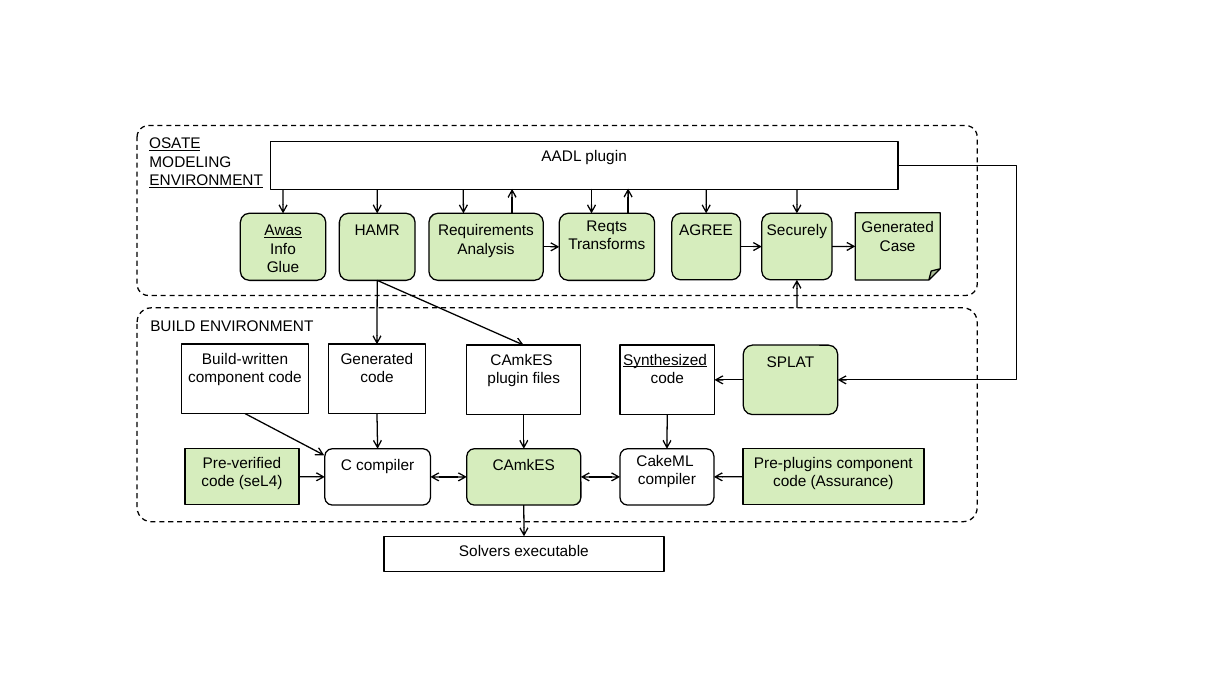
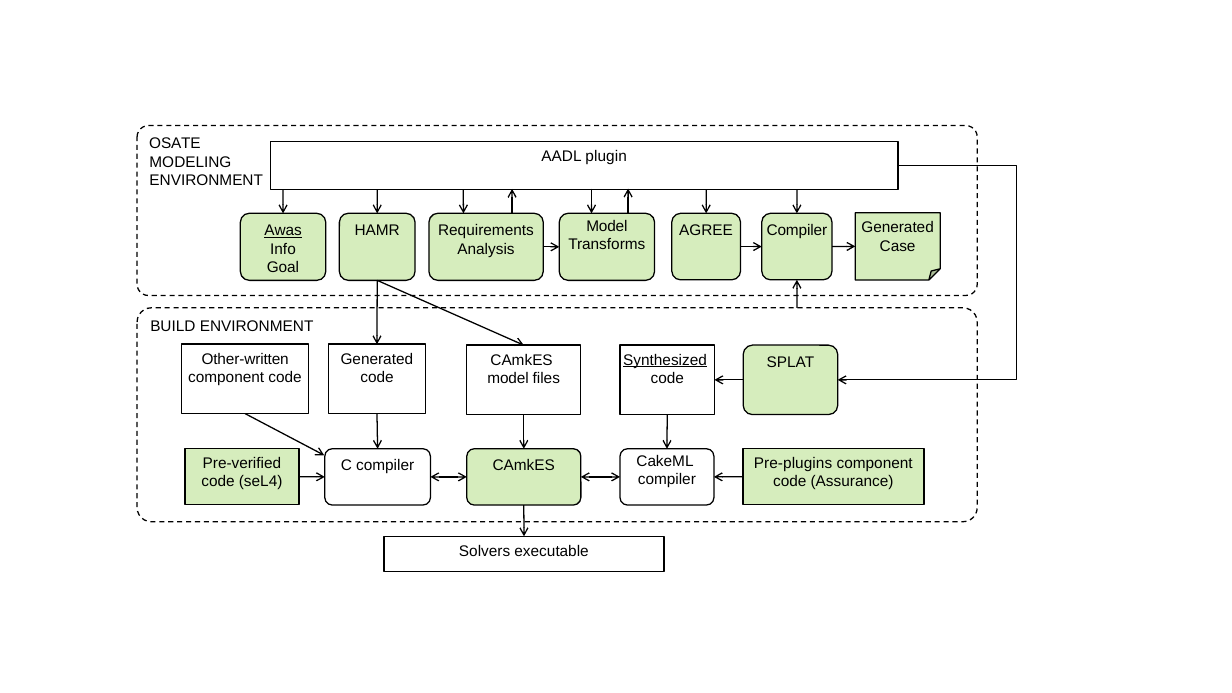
OSATE underline: present -> none
ENVIRONMENT at (206, 181) underline: present -> none
HAMR Reqts: Reqts -> Model
AGREE Securely: Securely -> Compiler
Glue: Glue -> Goal
Build-written: Build-written -> Other-written
plugin at (508, 378): plugin -> model
